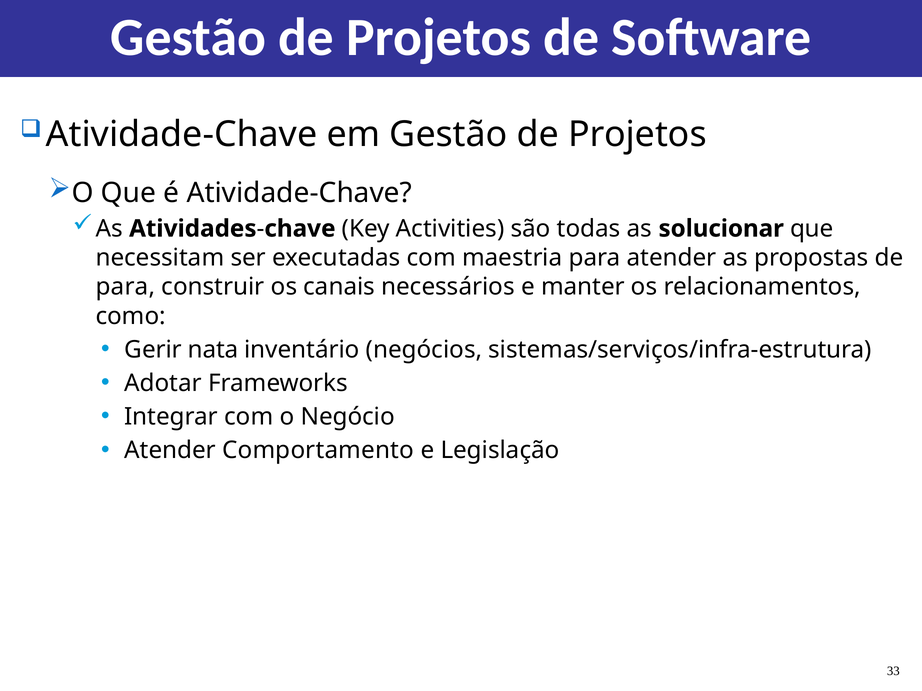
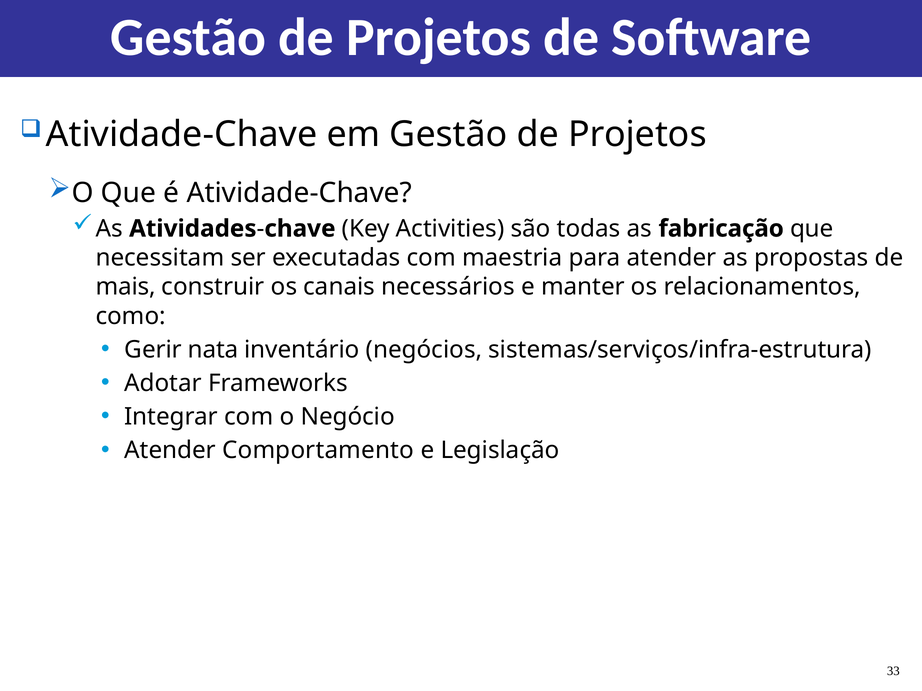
solucionar: solucionar -> fabricação
para at (125, 287): para -> mais
